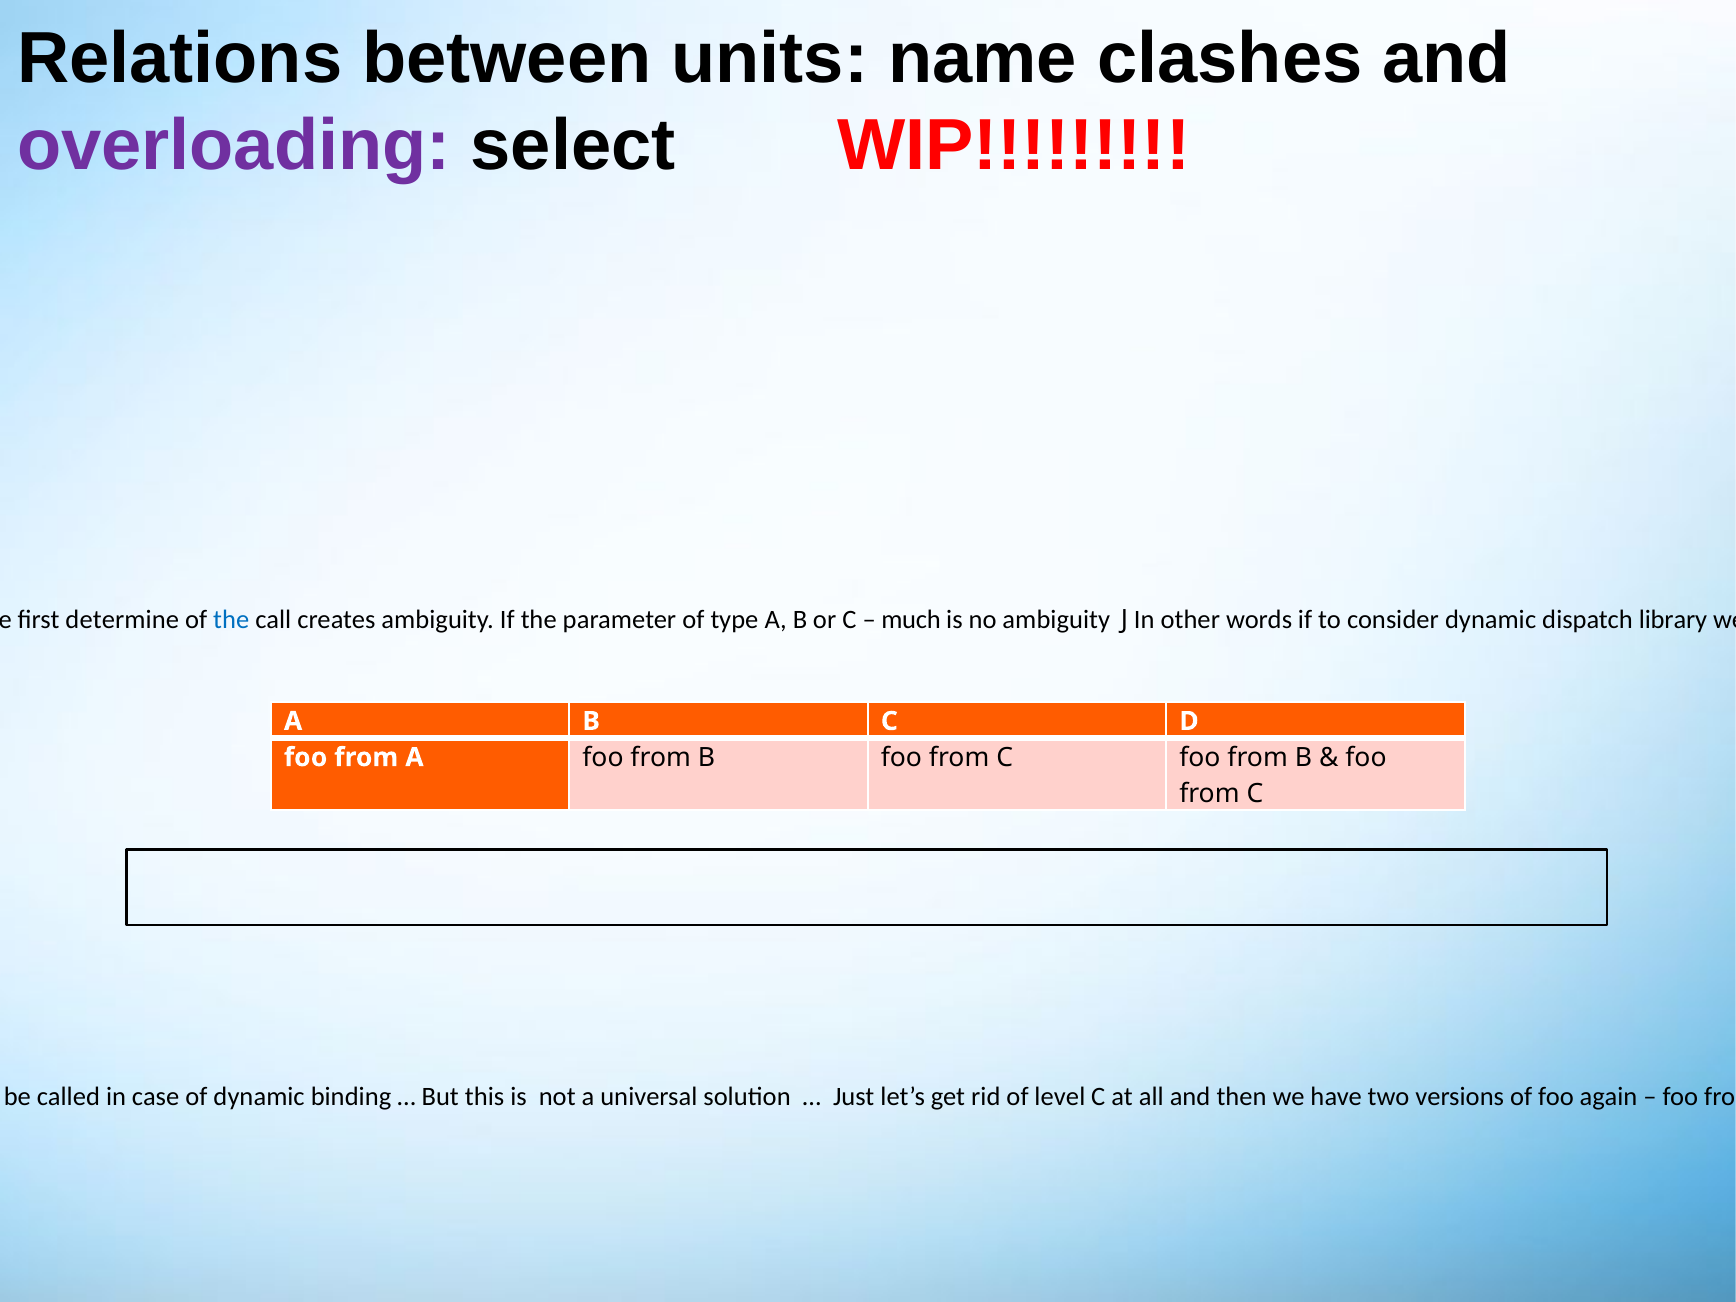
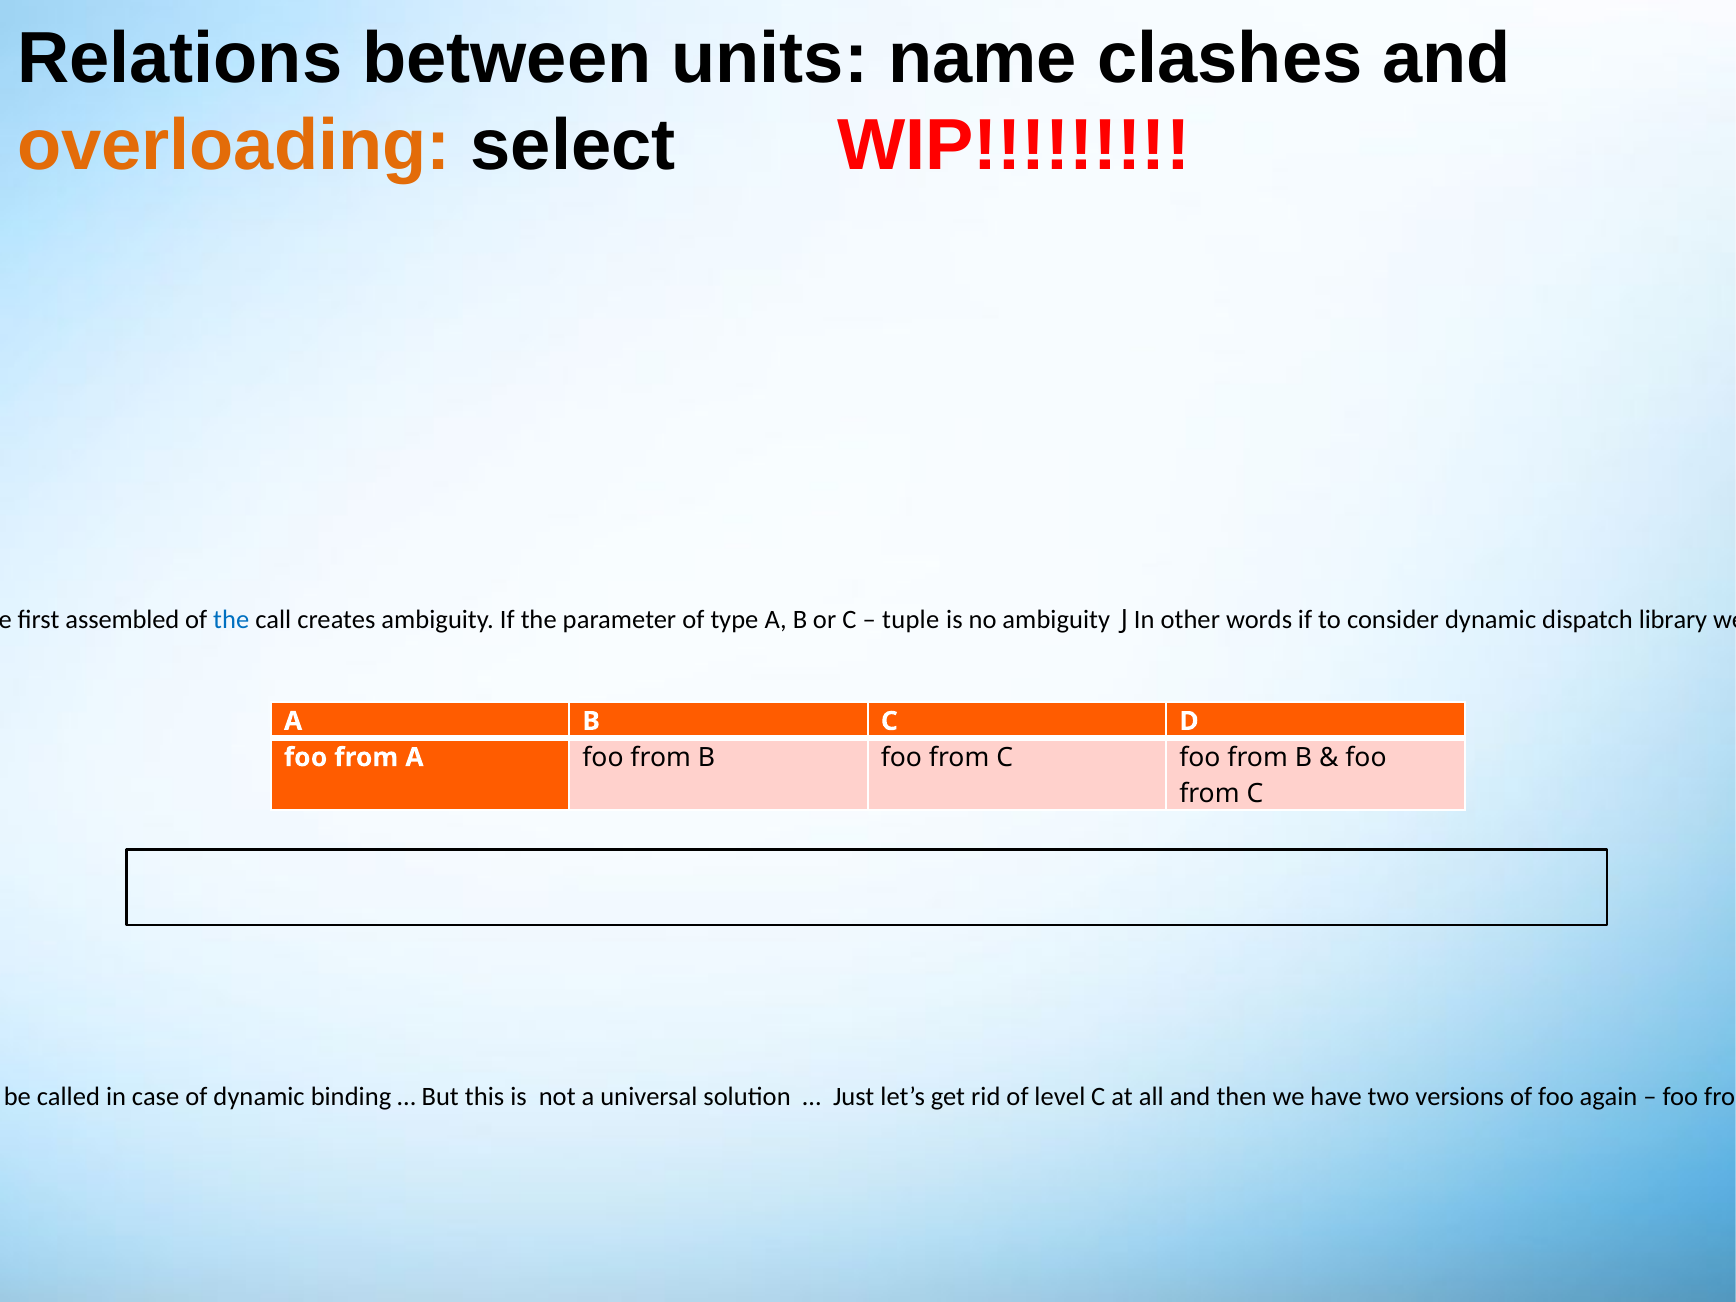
overloading colour: purple -> orange
determine: determine -> assembled
much at (911, 619): much -> tuple
